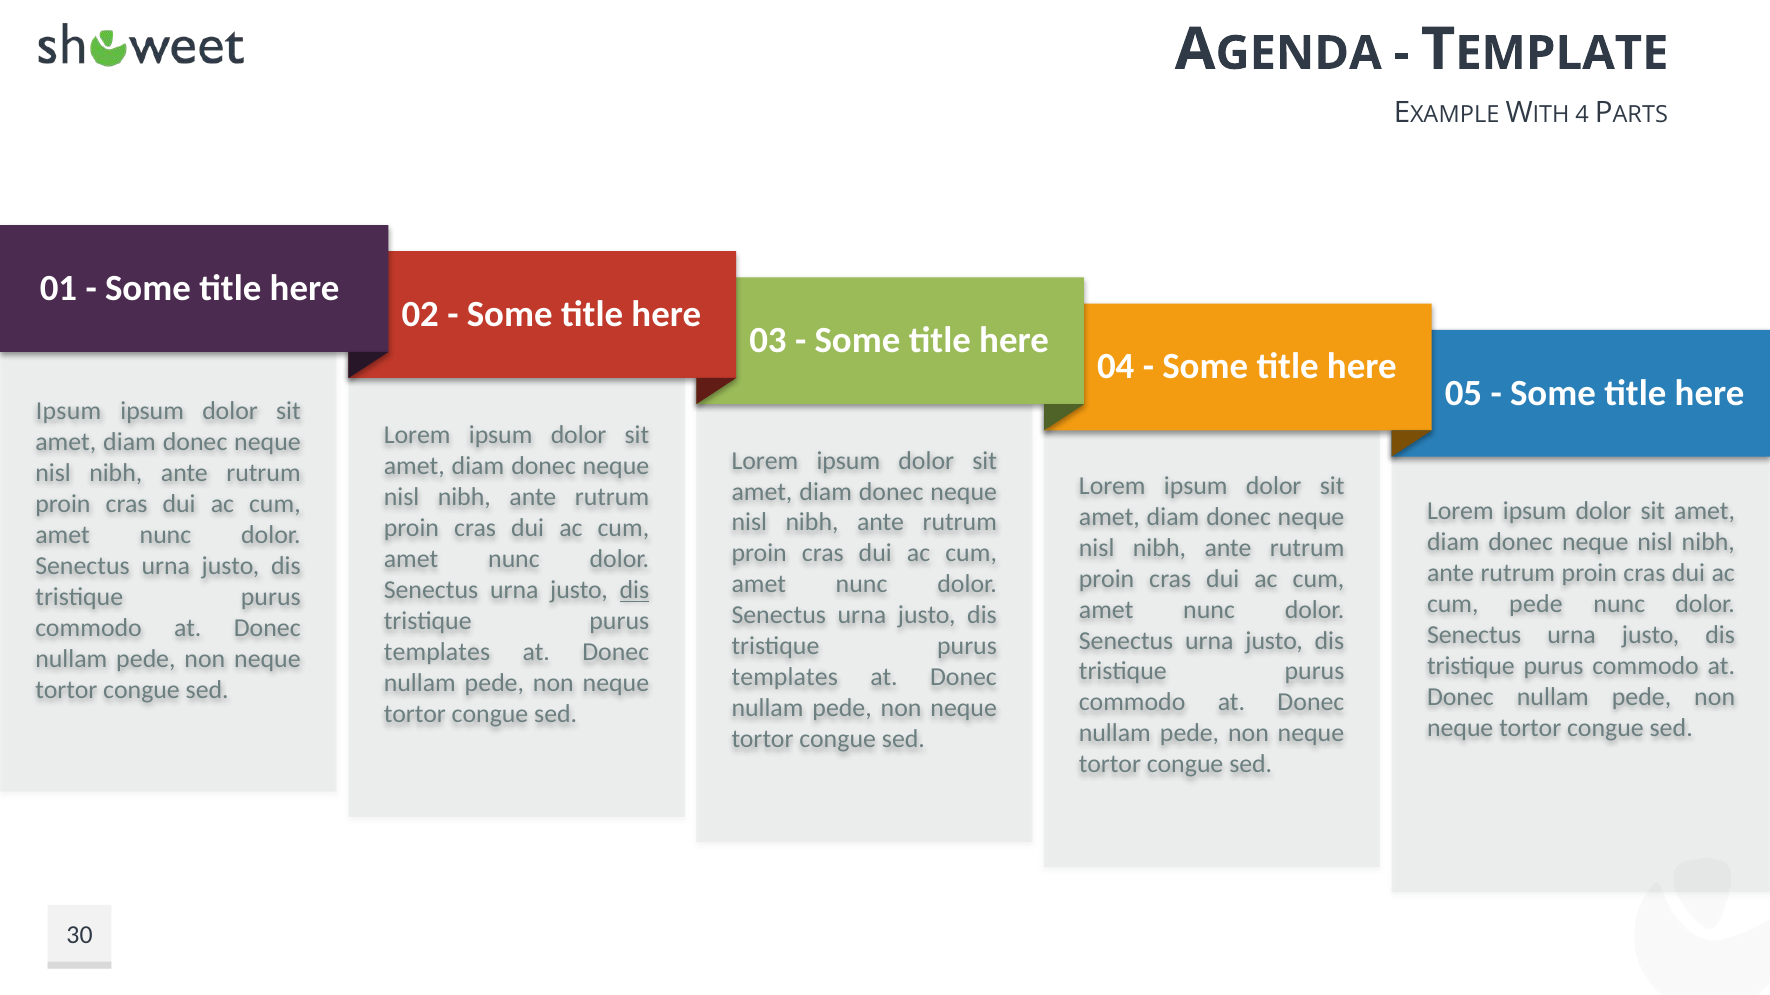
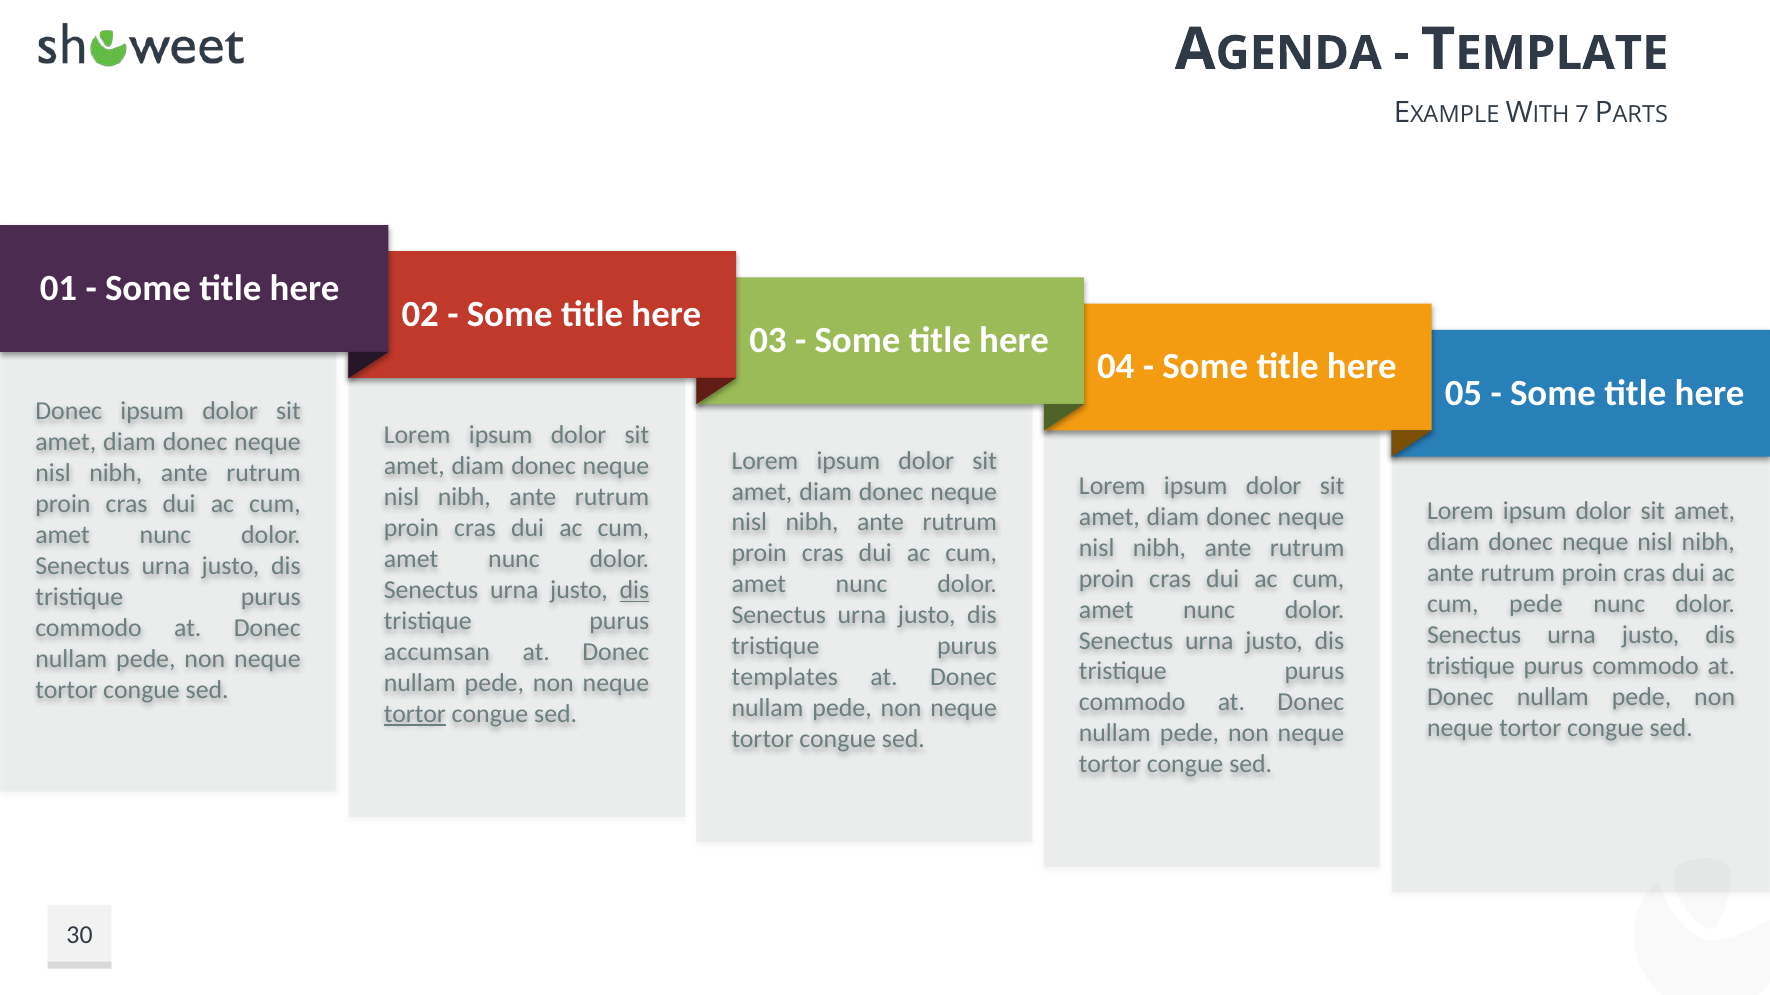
4: 4 -> 7
Ipsum at (69, 411): Ipsum -> Donec
templates at (437, 653): templates -> accumsan
tortor at (415, 715) underline: none -> present
